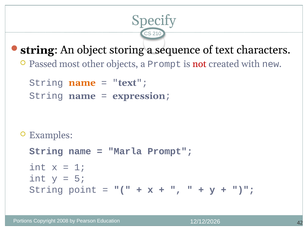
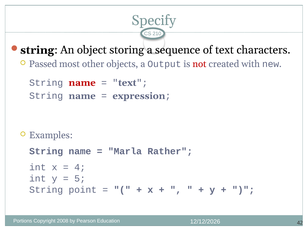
a Prompt: Prompt -> Output
name at (82, 83) colour: orange -> red
Marla Prompt: Prompt -> Rather
1: 1 -> 4
